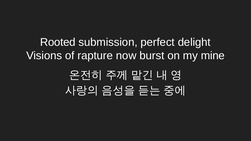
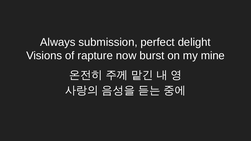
Rooted: Rooted -> Always
